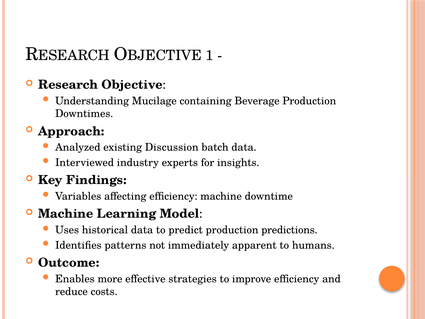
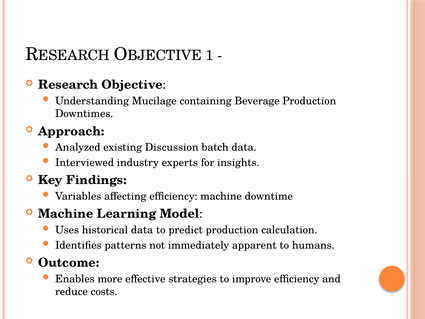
predictions: predictions -> calculation
